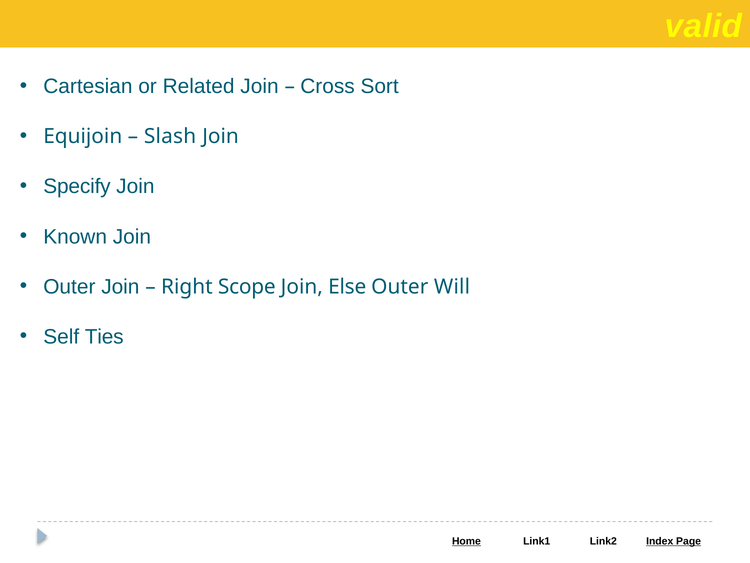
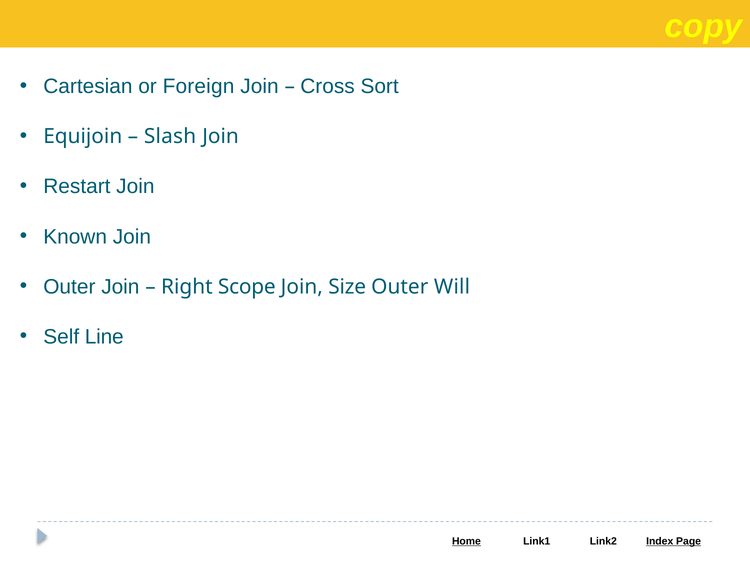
valid: valid -> copy
Related: Related -> Foreign
Specify: Specify -> Restart
Else: Else -> Size
Ties: Ties -> Line
